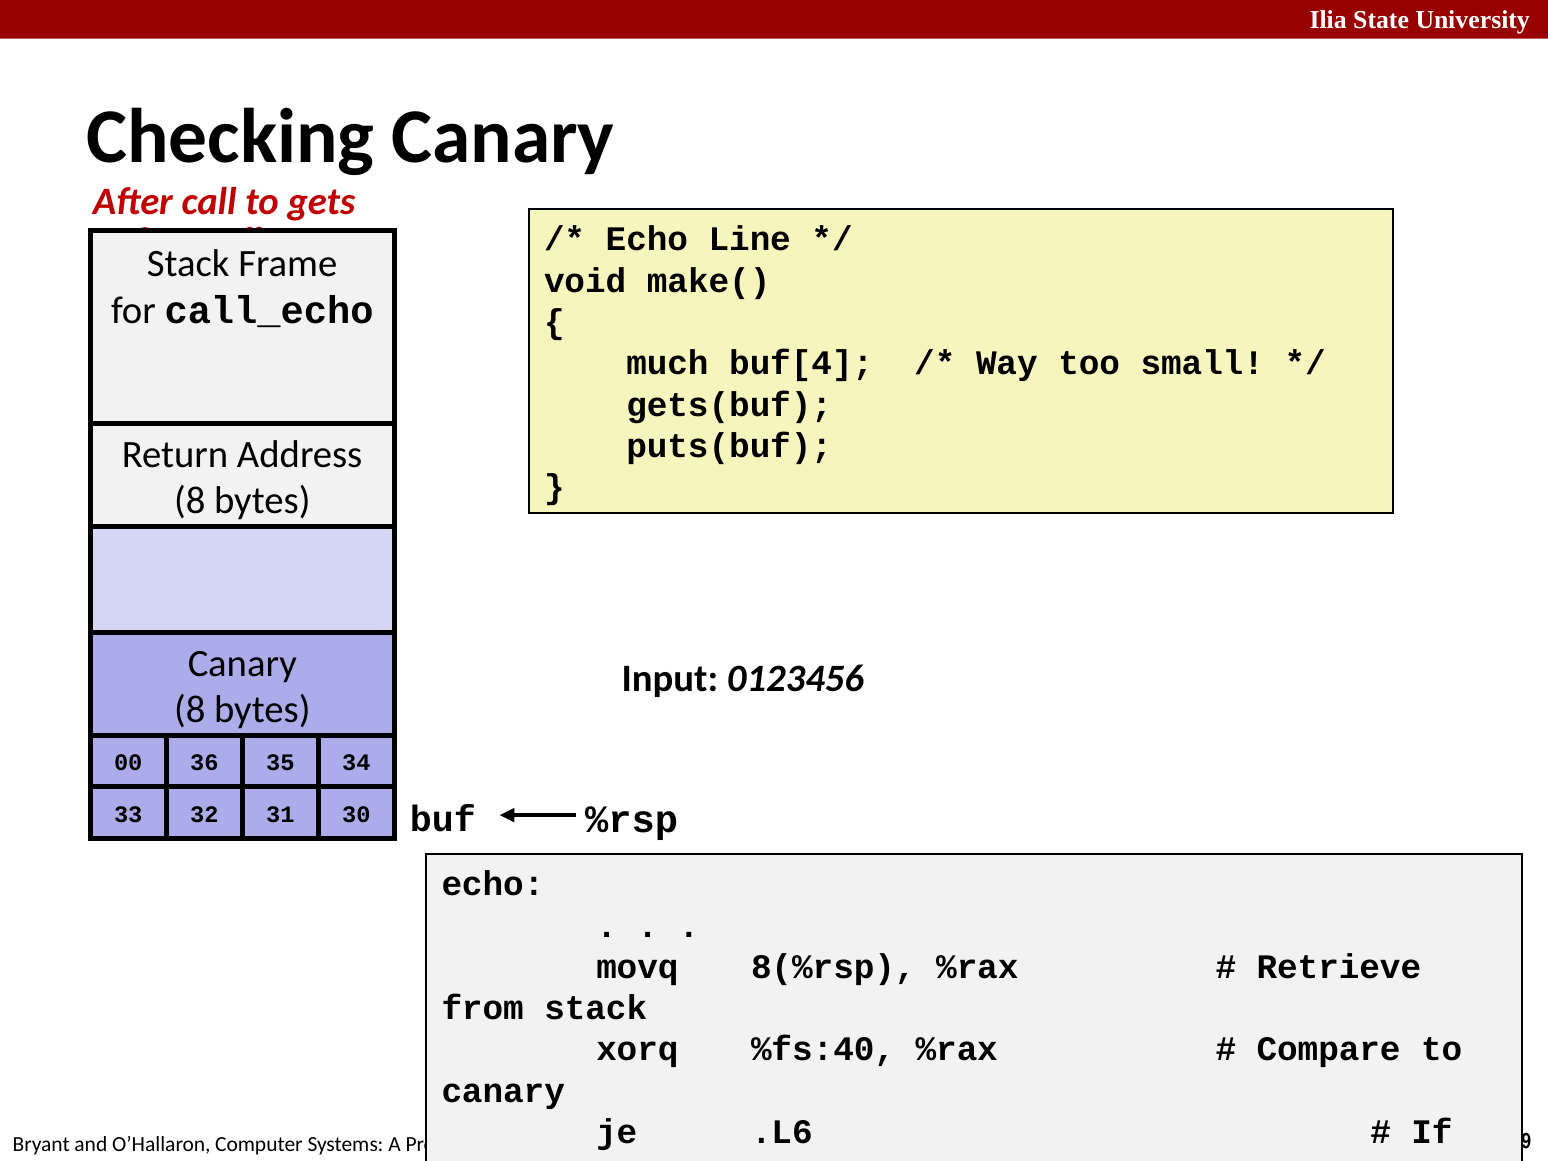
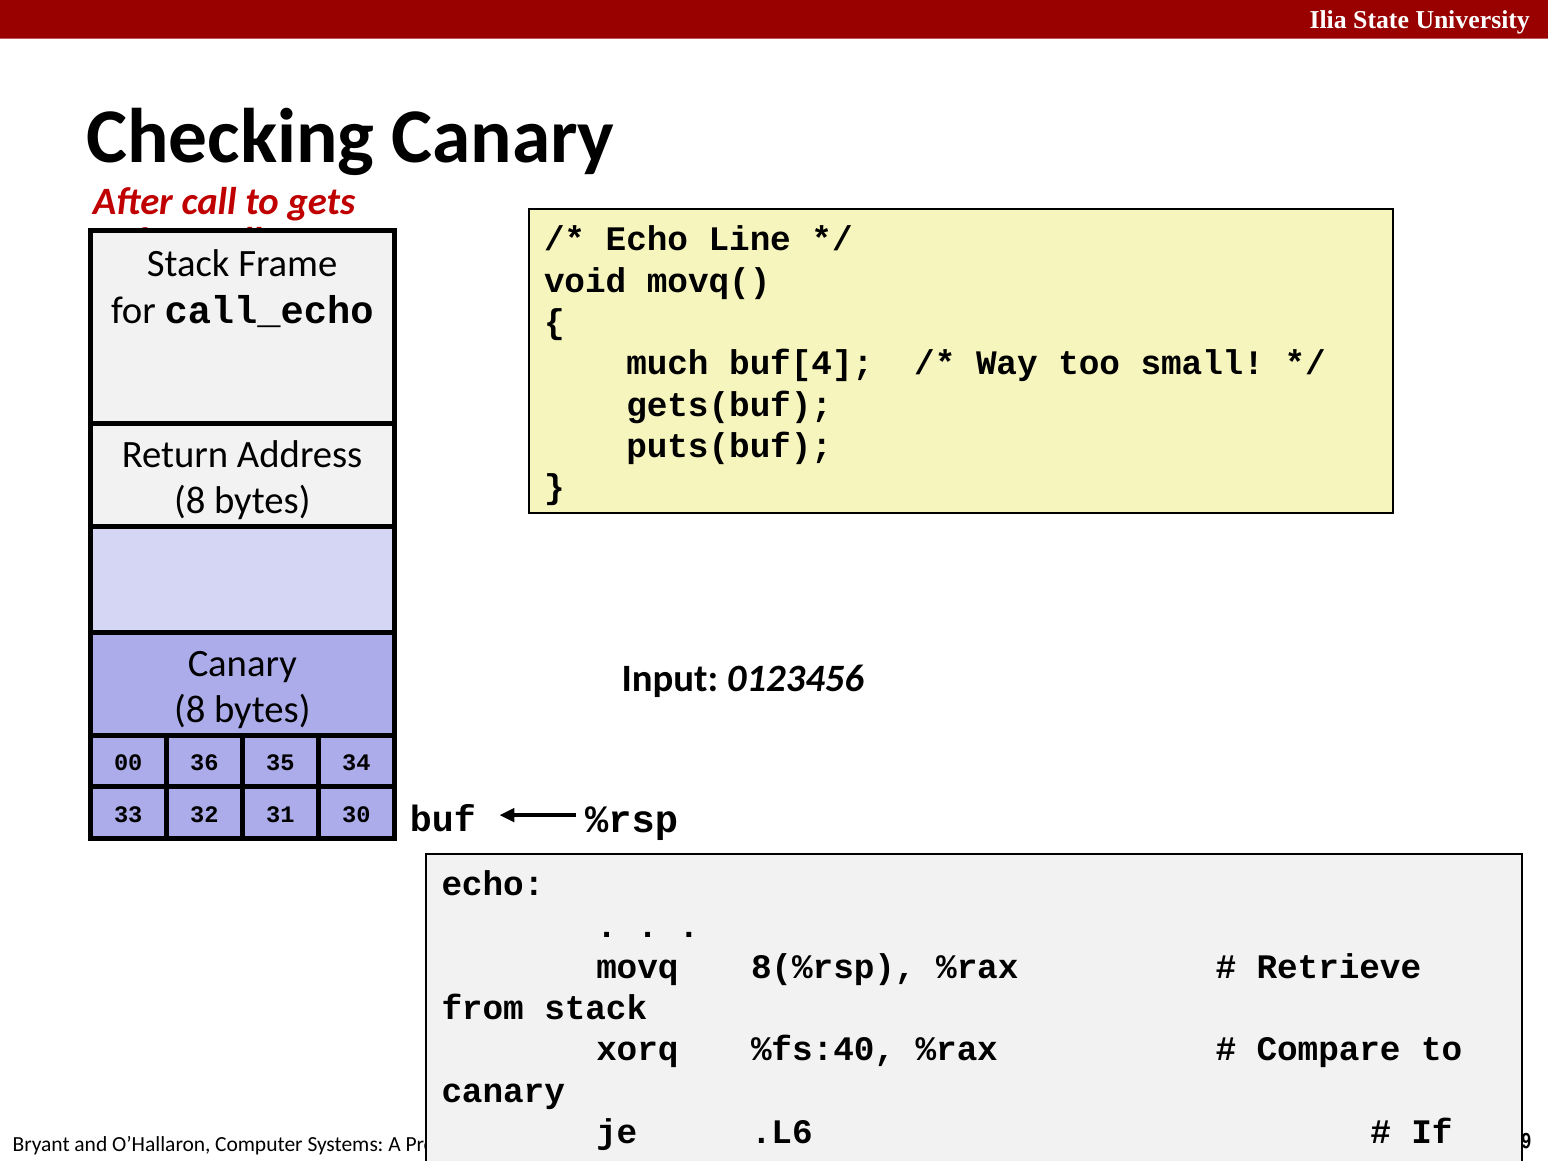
make(: make( -> movq(
